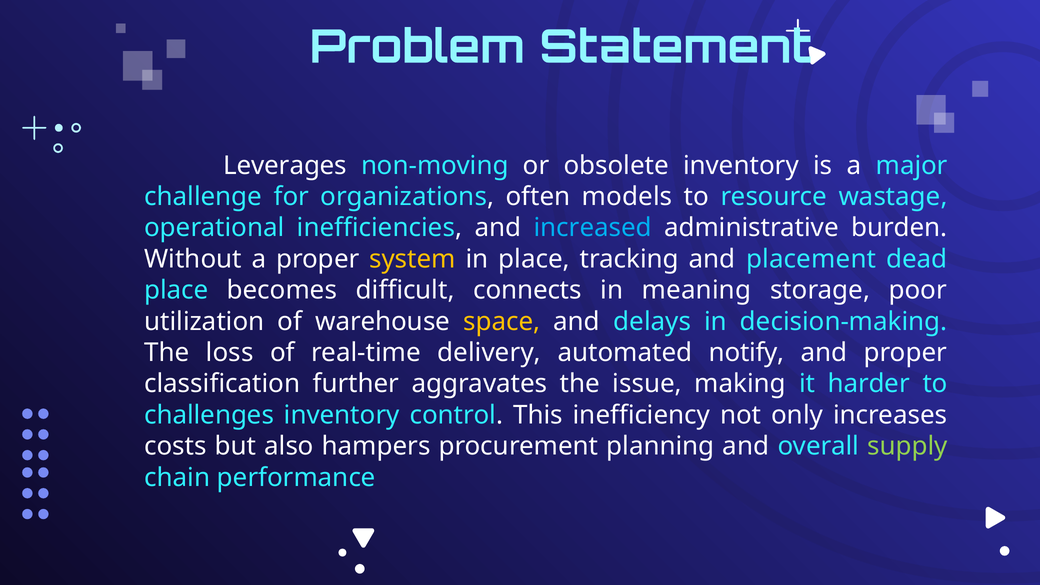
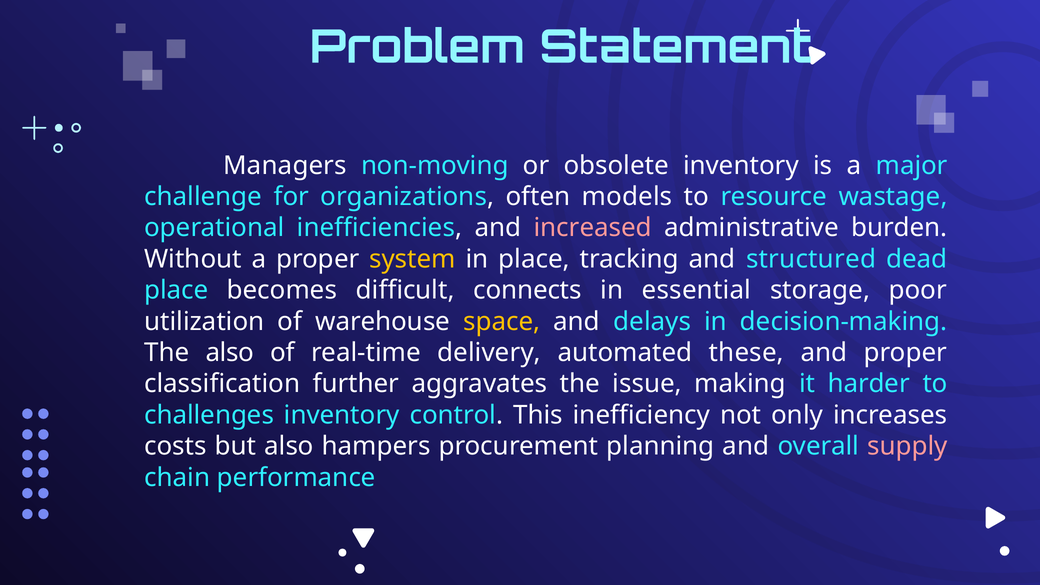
Leverages: Leverages -> Managers
increased colour: light blue -> pink
placement: placement -> structured
meaning: meaning -> essential
The loss: loss -> also
notify: notify -> these
supply colour: light green -> pink
